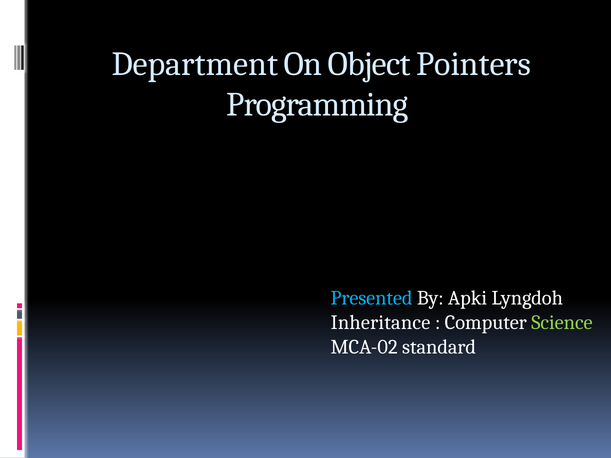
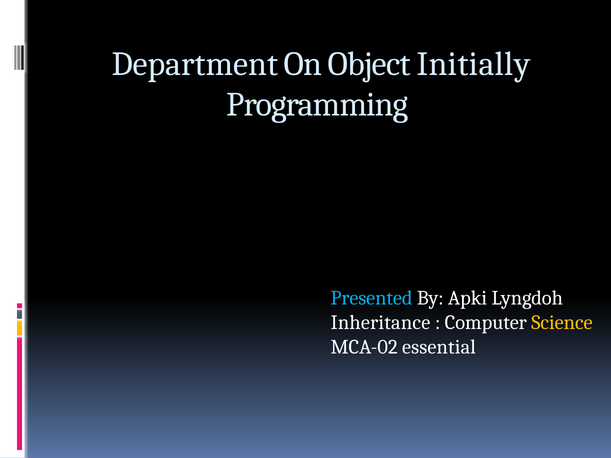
Pointers: Pointers -> Initially
Science colour: light green -> yellow
standard: standard -> essential
